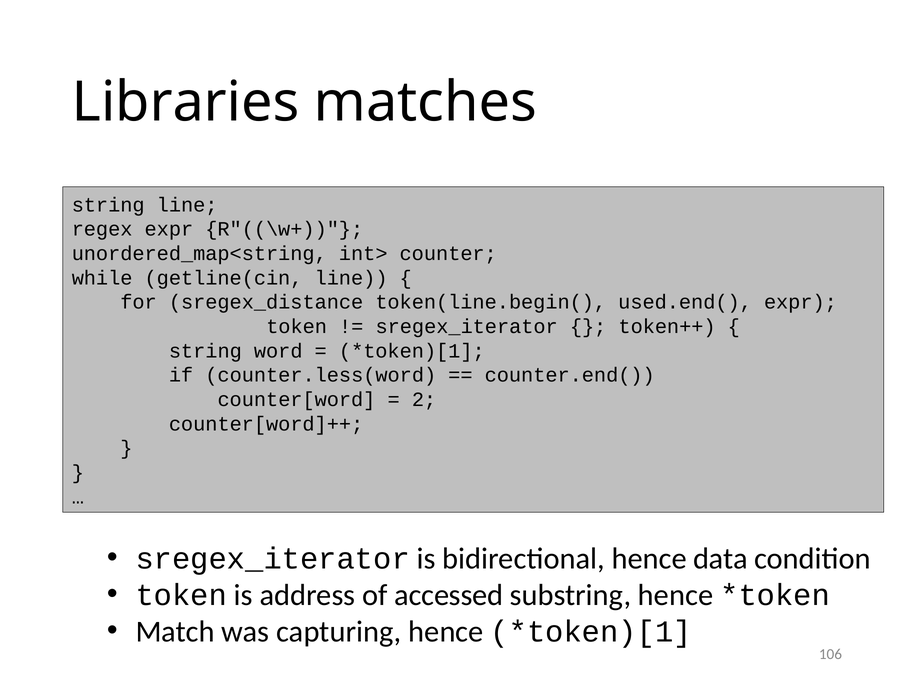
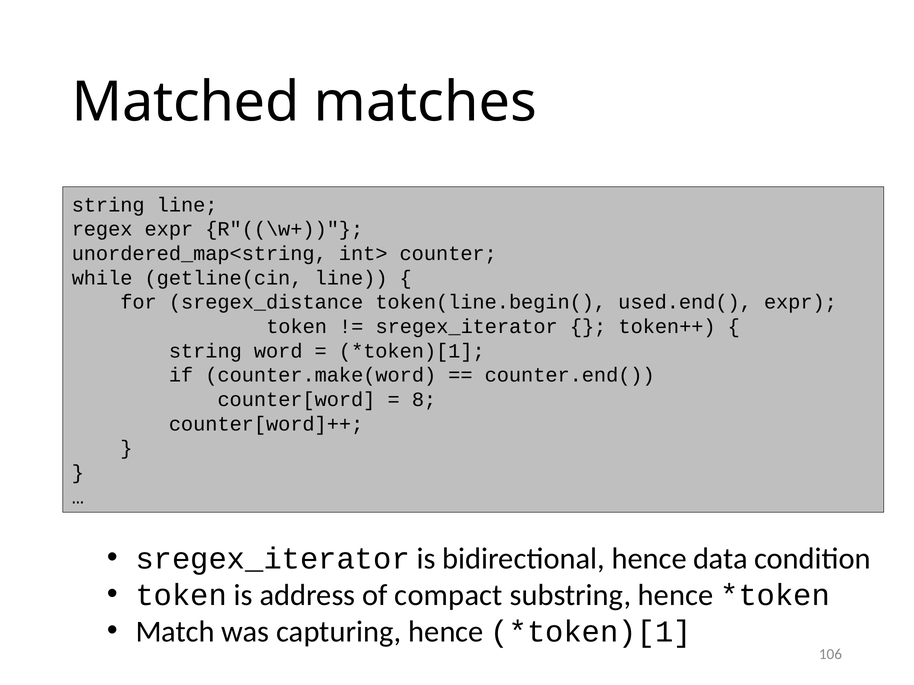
Libraries: Libraries -> Matched
counter.less(word: counter.less(word -> counter.make(word
2: 2 -> 8
accessed: accessed -> compact
